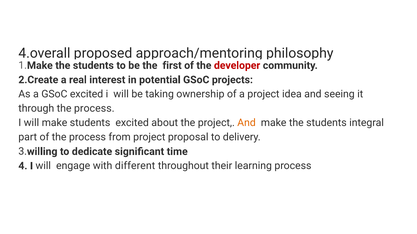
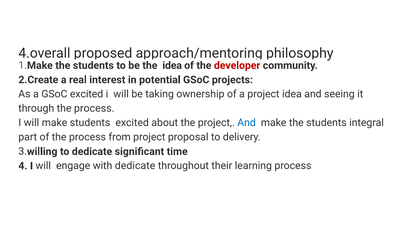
the first: first -> idea
And at (247, 123) colour: orange -> blue
with different: different -> dedicate
